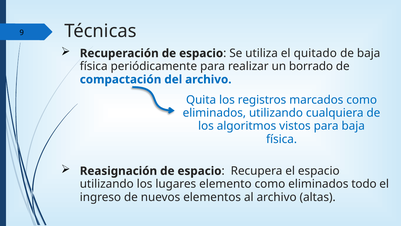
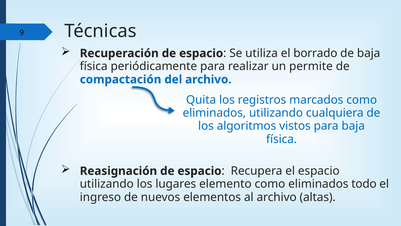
quitado: quitado -> borrado
borrado: borrado -> permite
